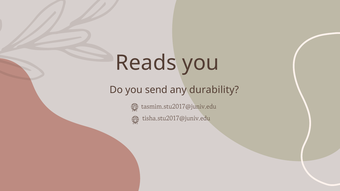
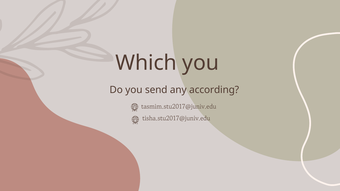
Reads: Reads -> Which
durability: durability -> according
